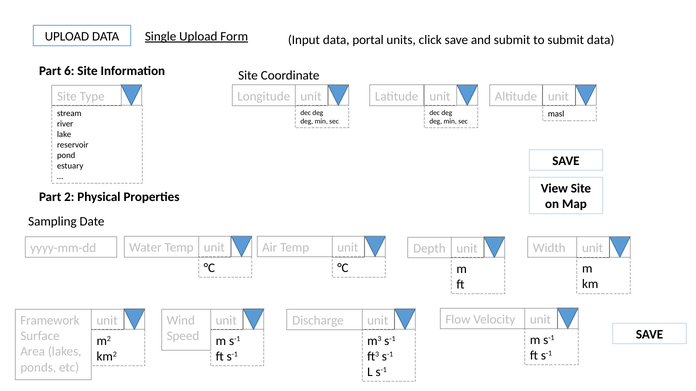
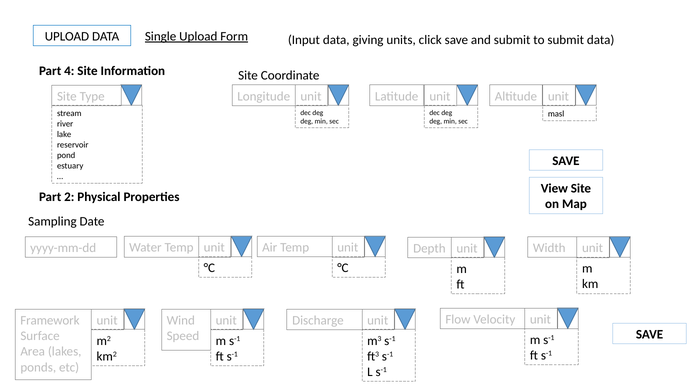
portal: portal -> giving
6: 6 -> 4
